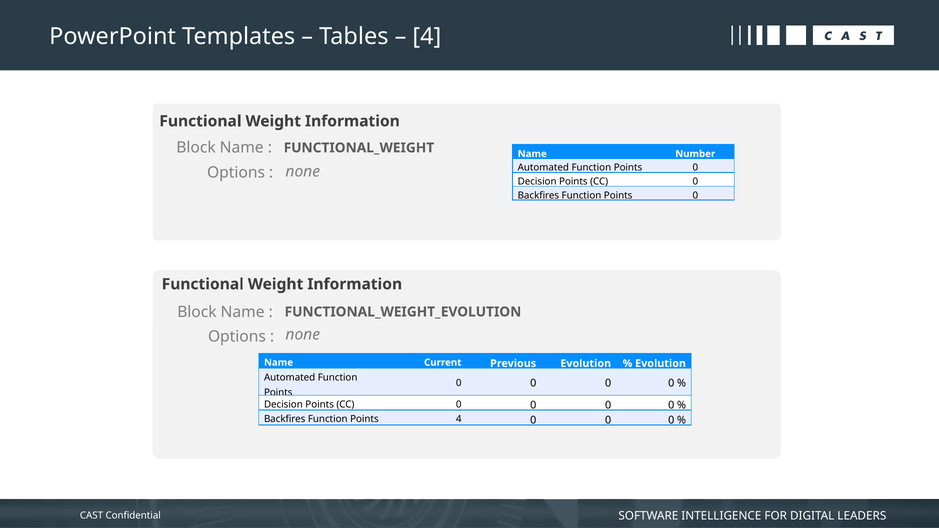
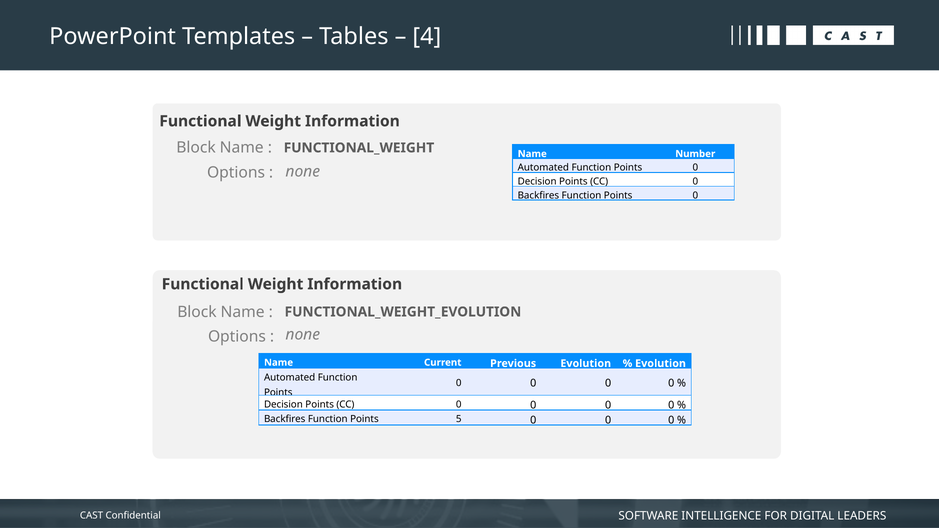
Points 4: 4 -> 5
